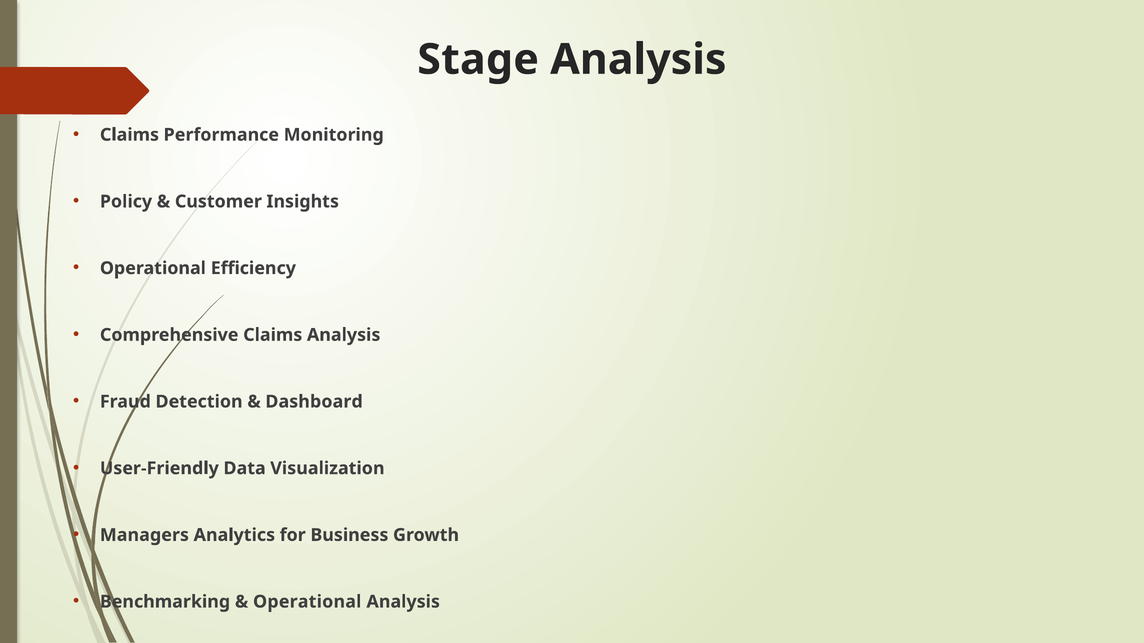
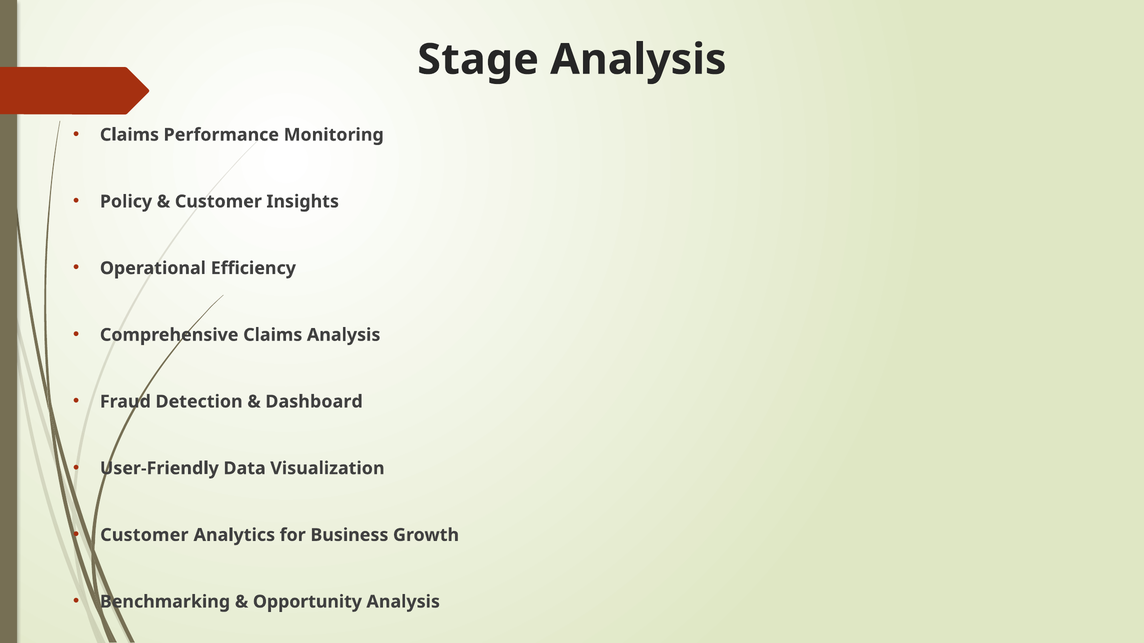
Managers at (144, 535): Managers -> Customer
Operational at (307, 602): Operational -> Opportunity
